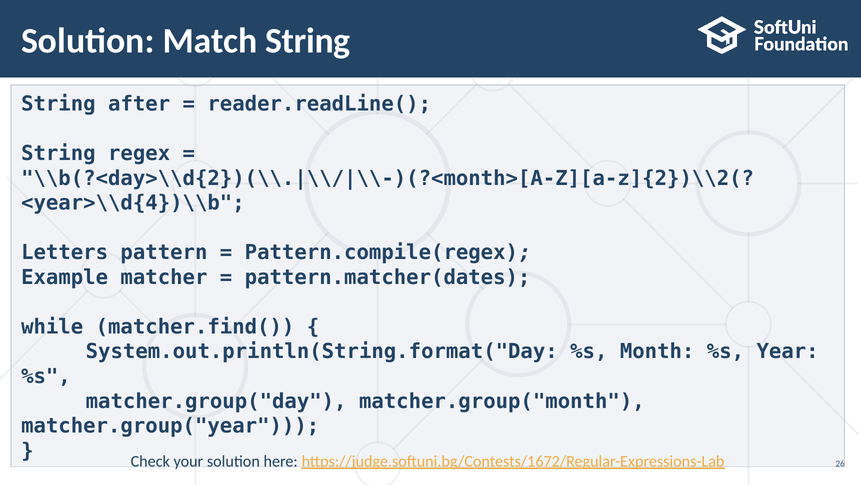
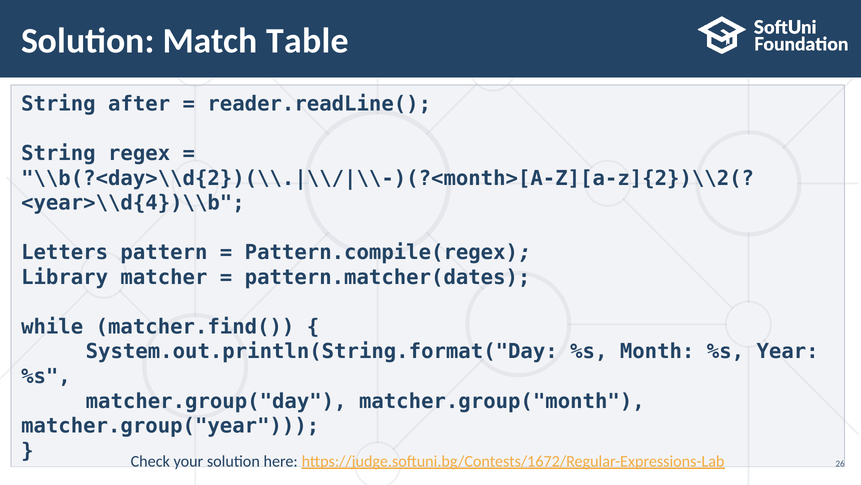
Match String: String -> Table
Example: Example -> Library
